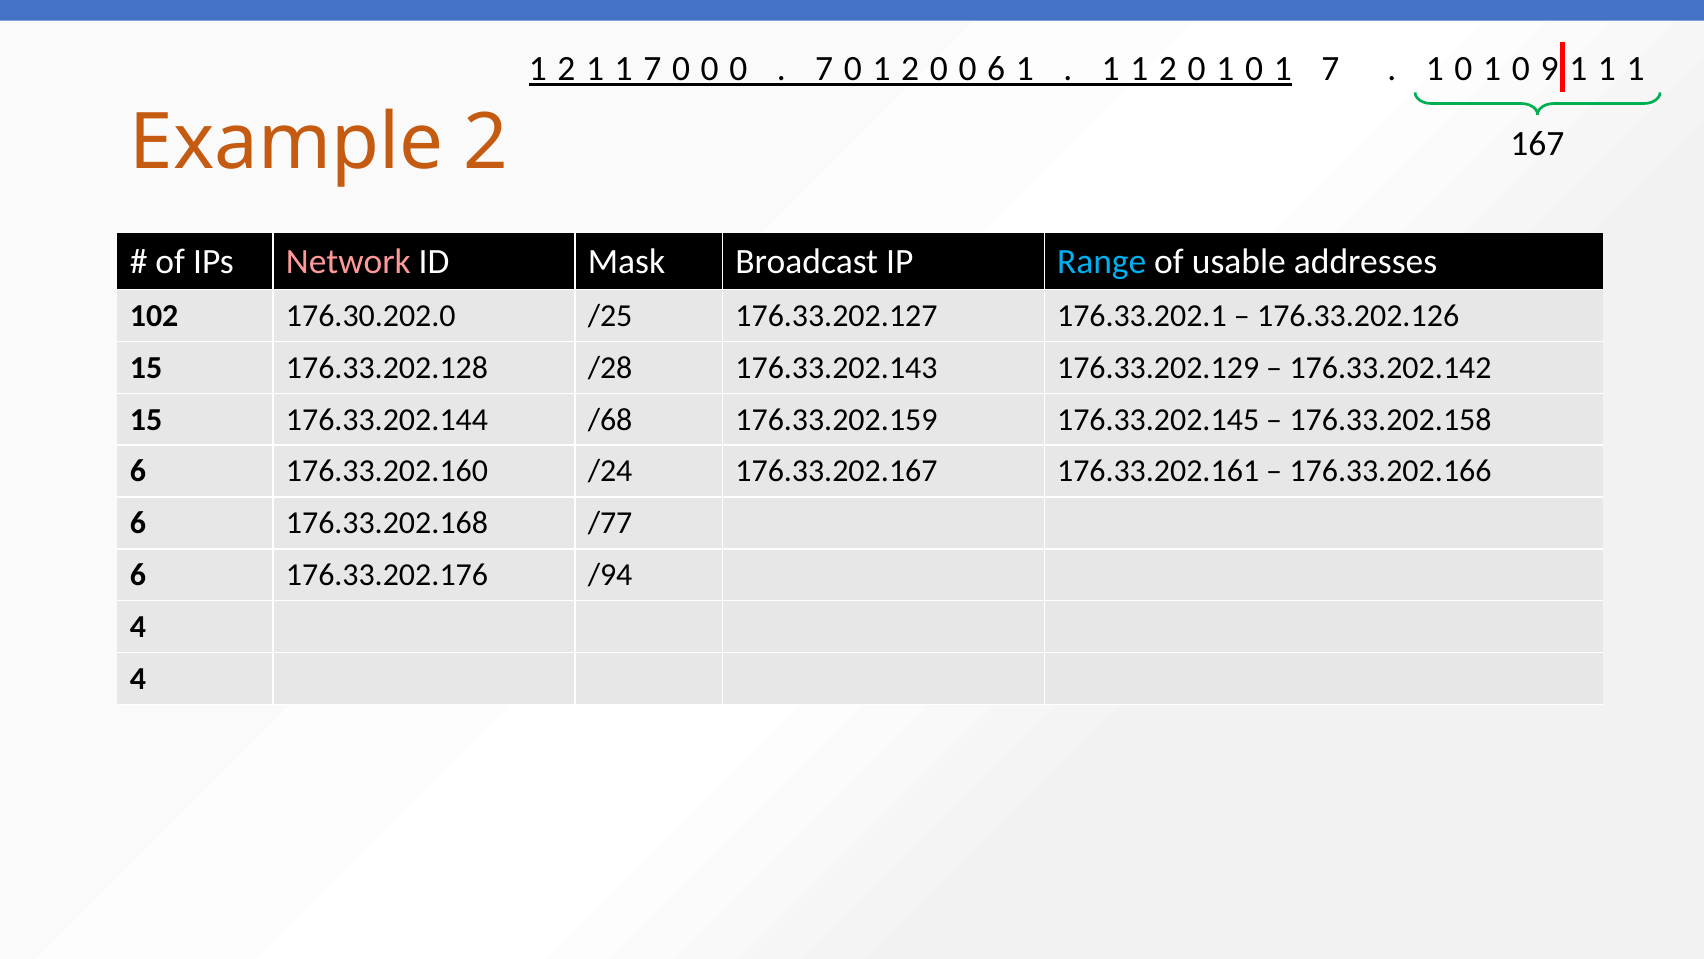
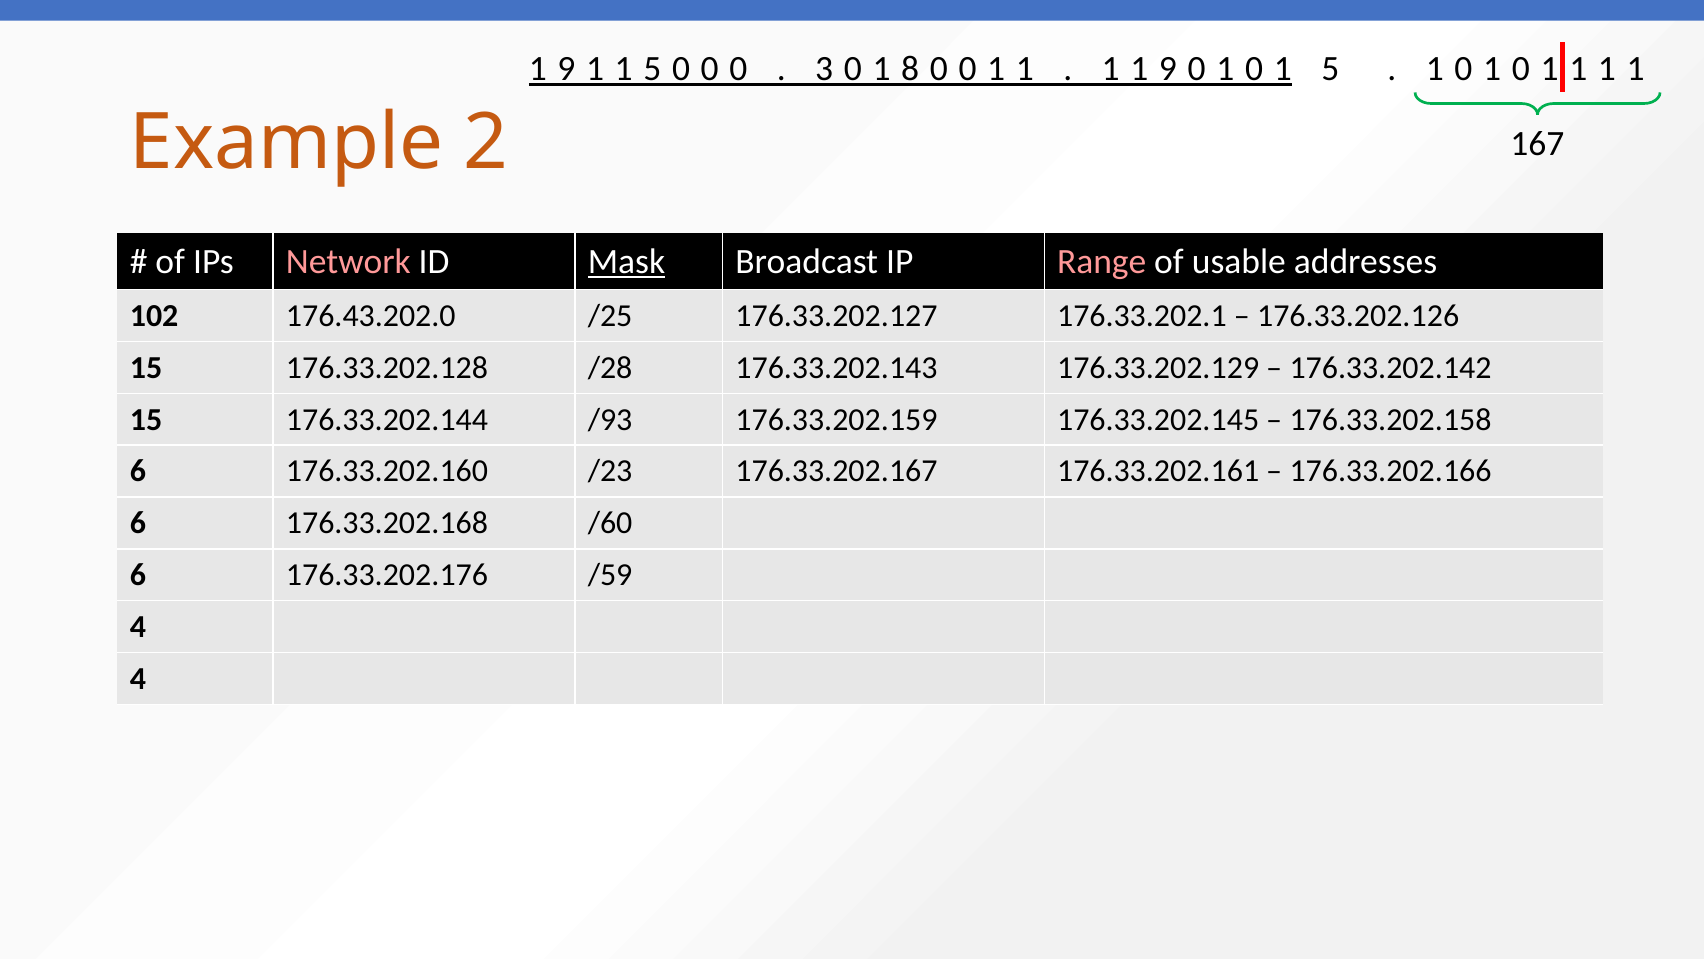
2 at (566, 69): 2 -> 9
7 at (652, 69): 7 -> 5
7 at (824, 69): 7 -> 3
2 at (910, 69): 2 -> 8
0 0 6: 6 -> 1
2 at (1168, 69): 2 -> 9
7 at (1330, 69): 7 -> 5
9 at (1550, 69): 9 -> 1
Mask underline: none -> present
Range colour: light blue -> pink
176.30.202.0: 176.30.202.0 -> 176.43.202.0
/68: /68 -> /93
/24: /24 -> /23
/77: /77 -> /60
/94: /94 -> /59
